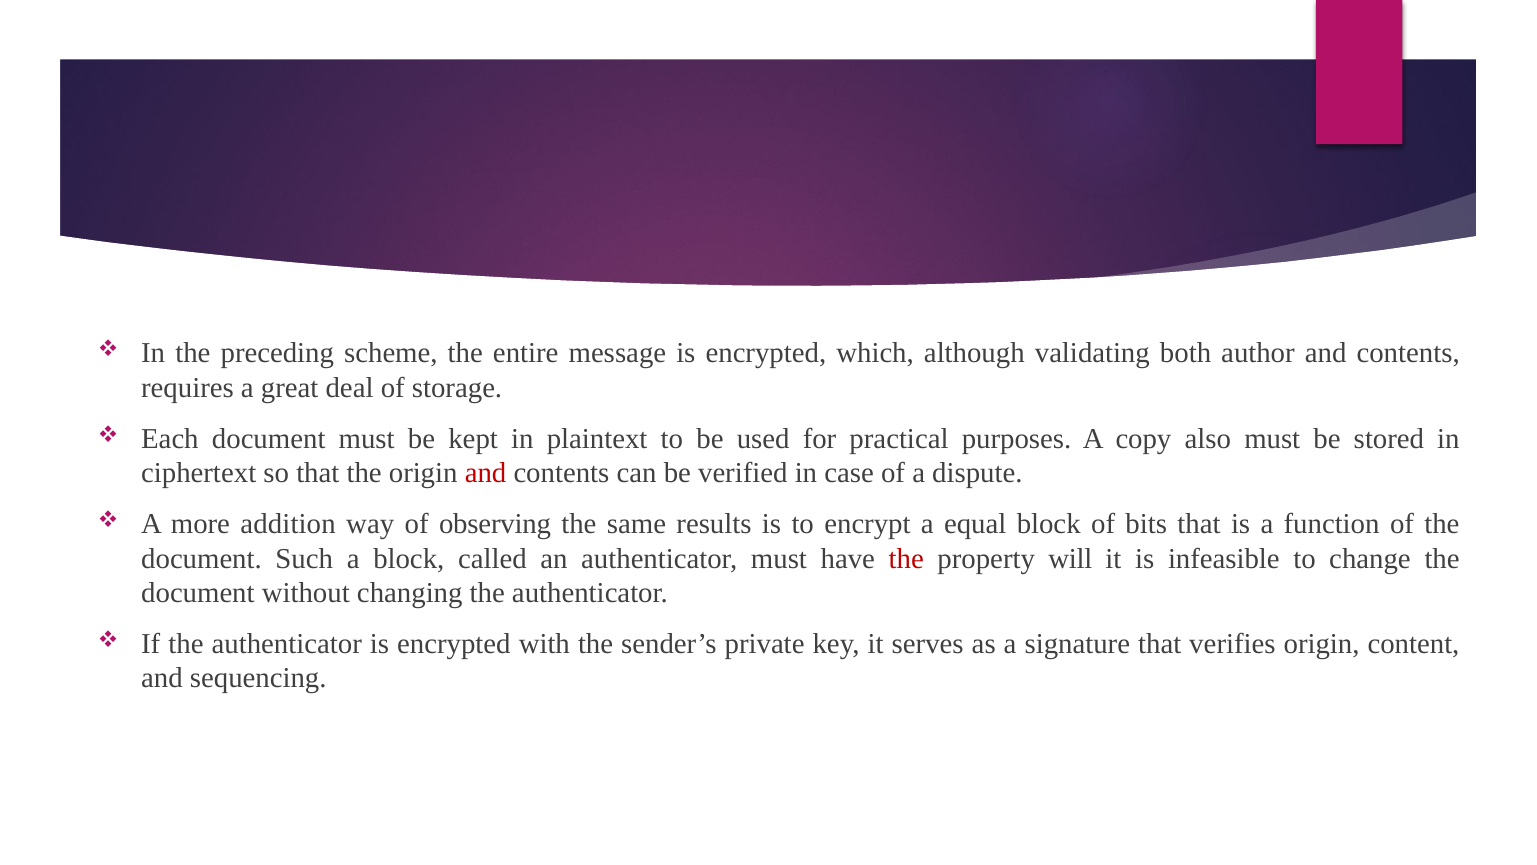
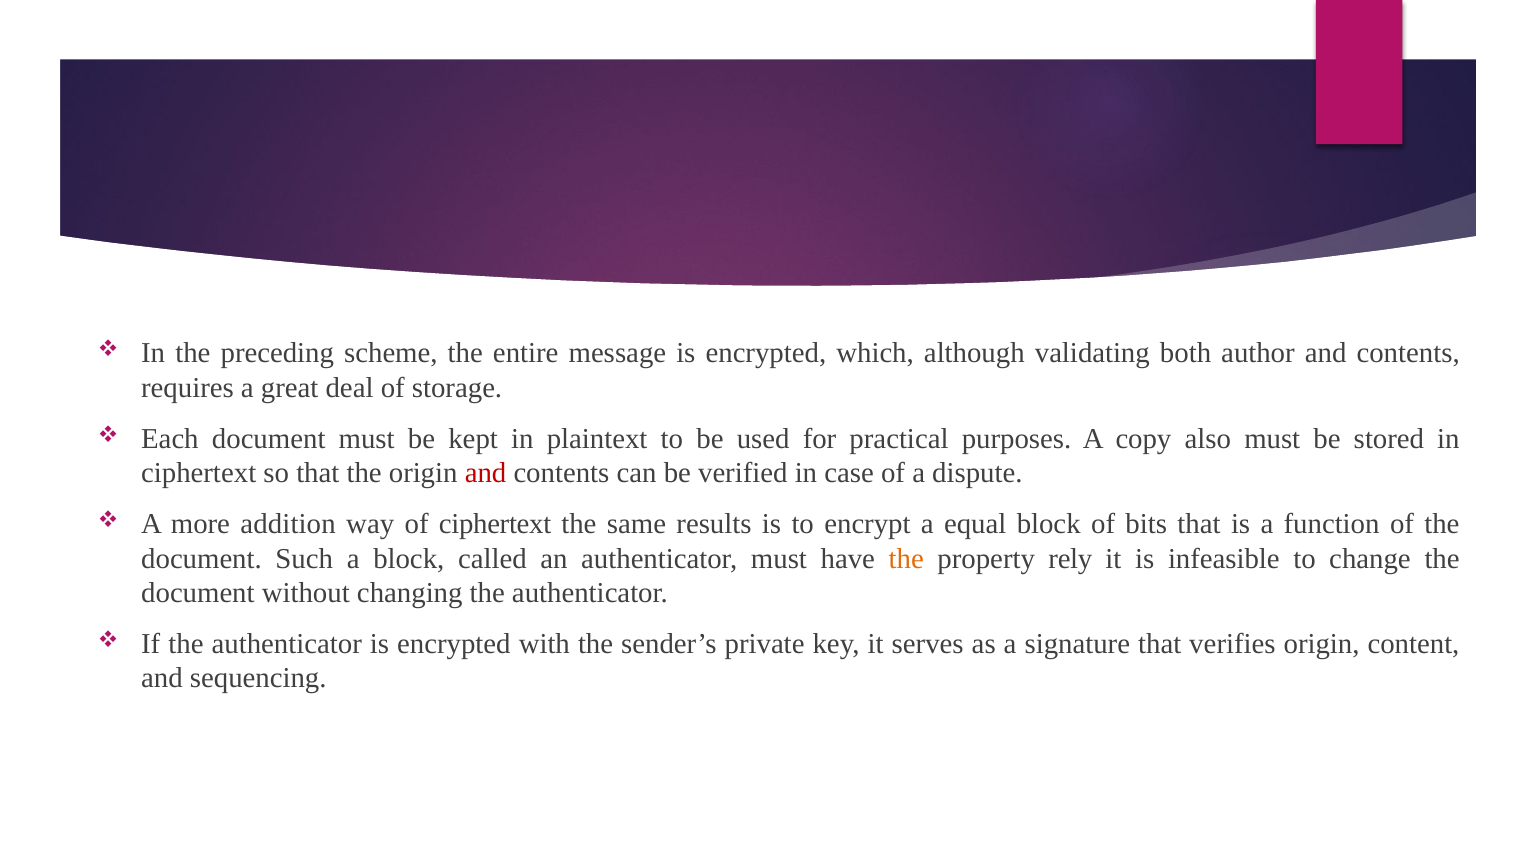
of observing: observing -> ciphertext
the at (906, 558) colour: red -> orange
will: will -> rely
